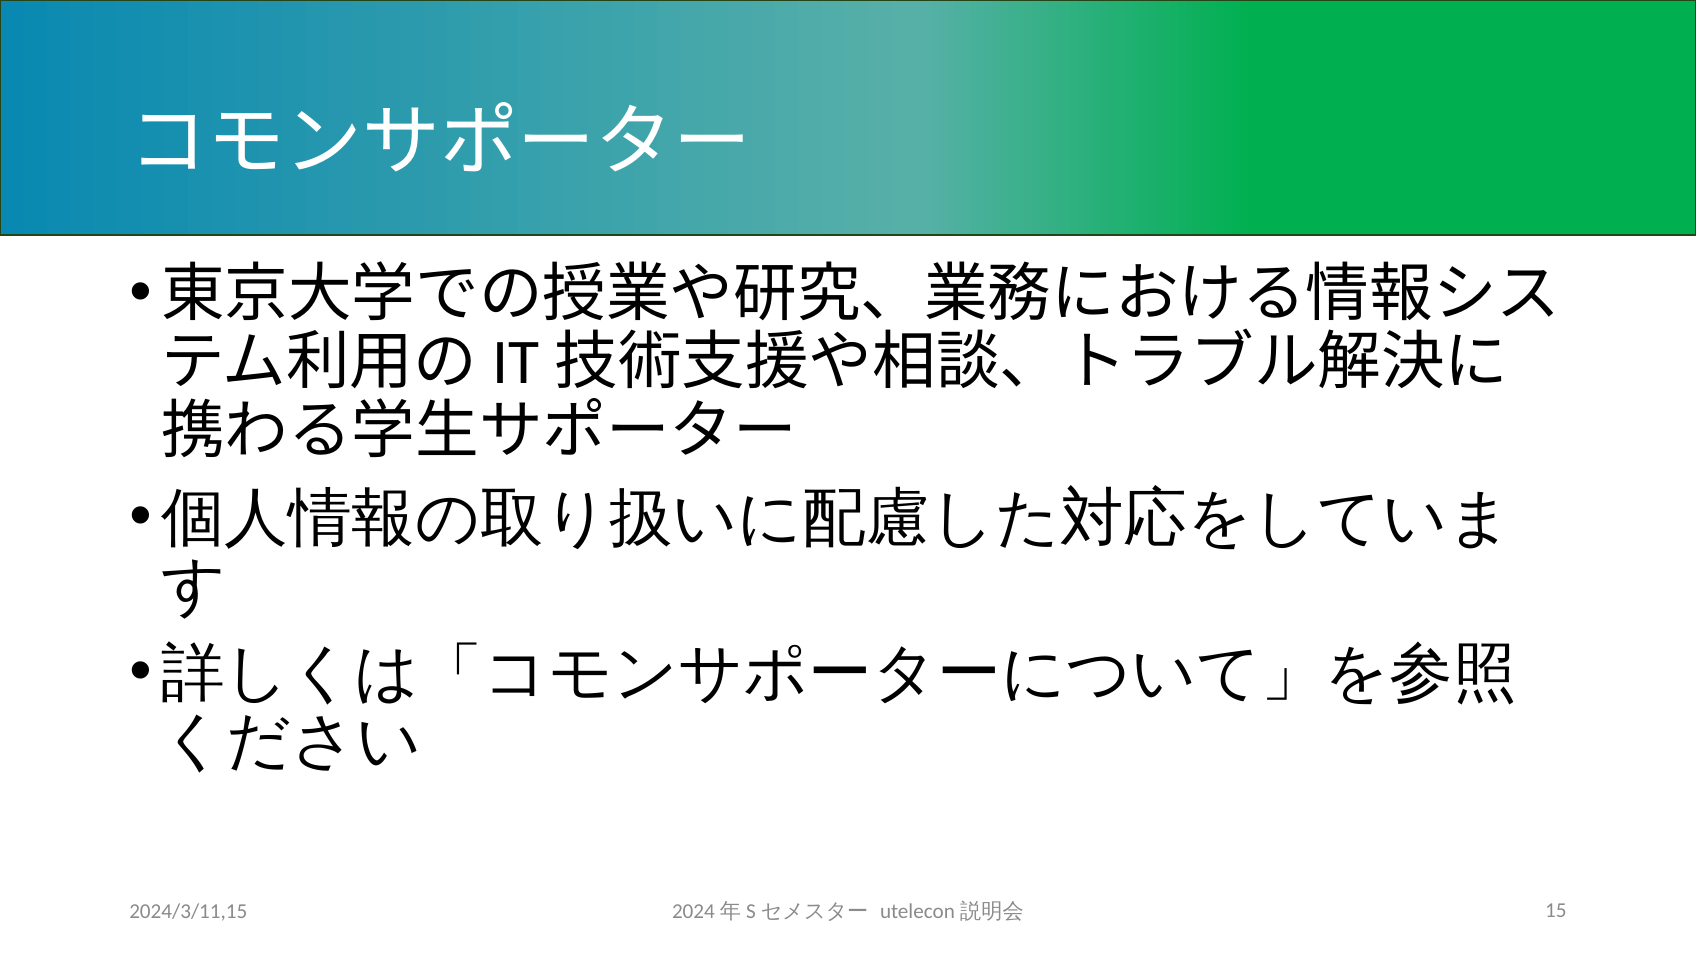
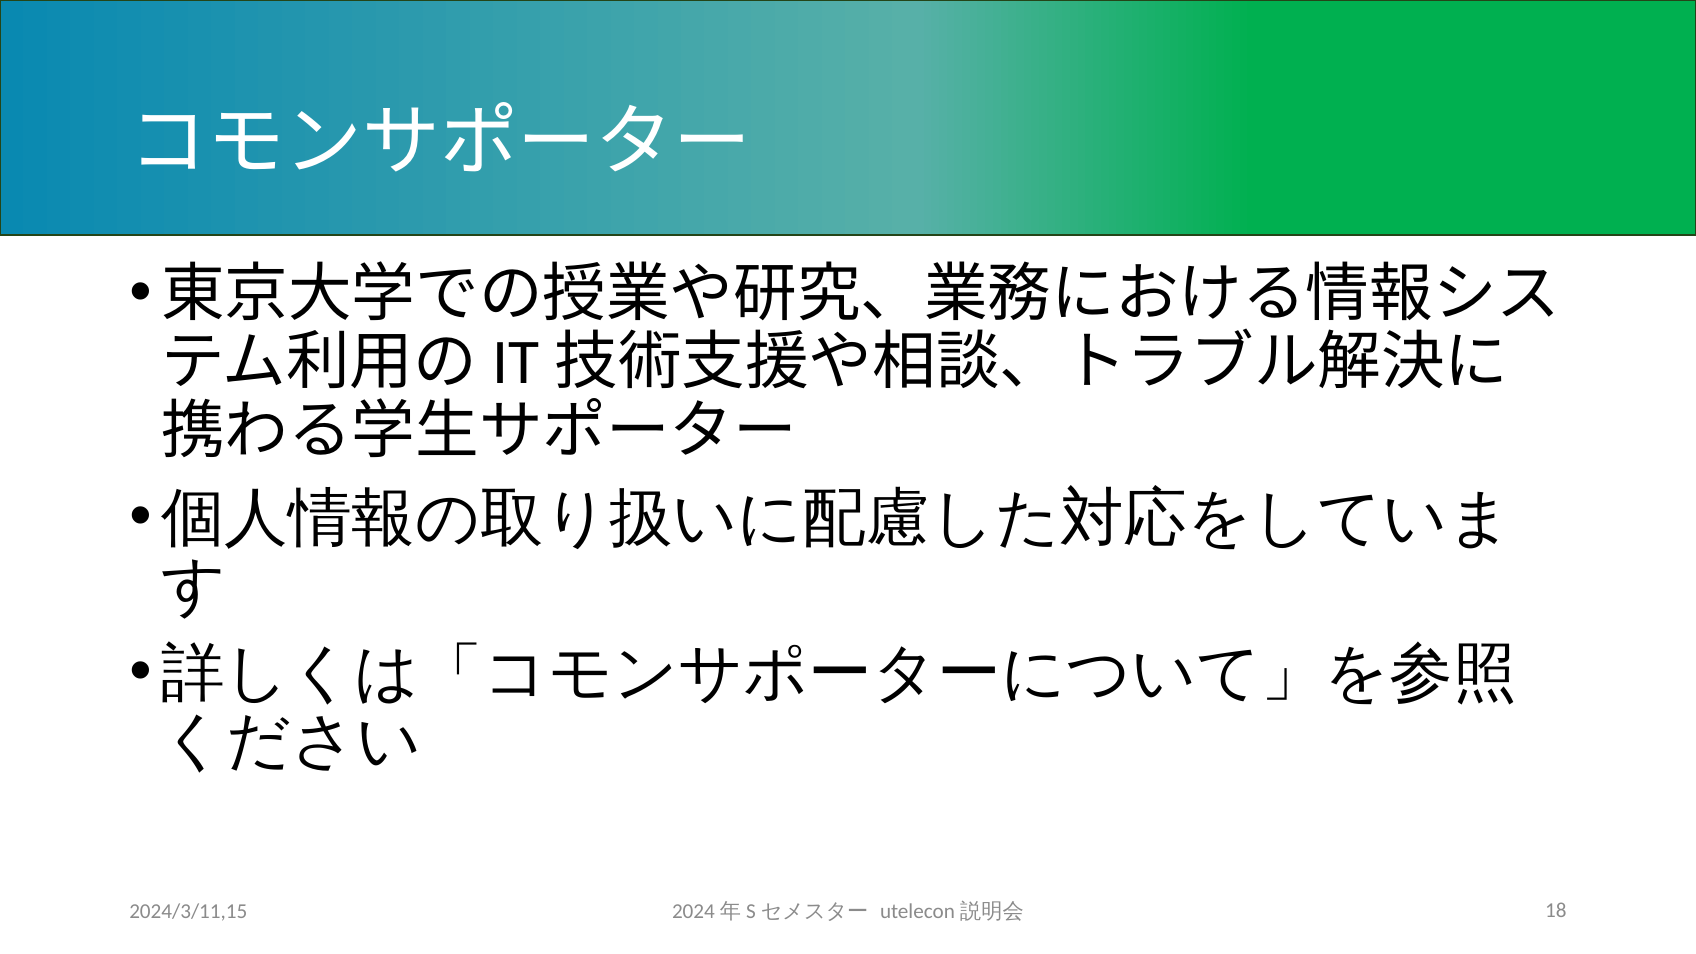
15: 15 -> 18
